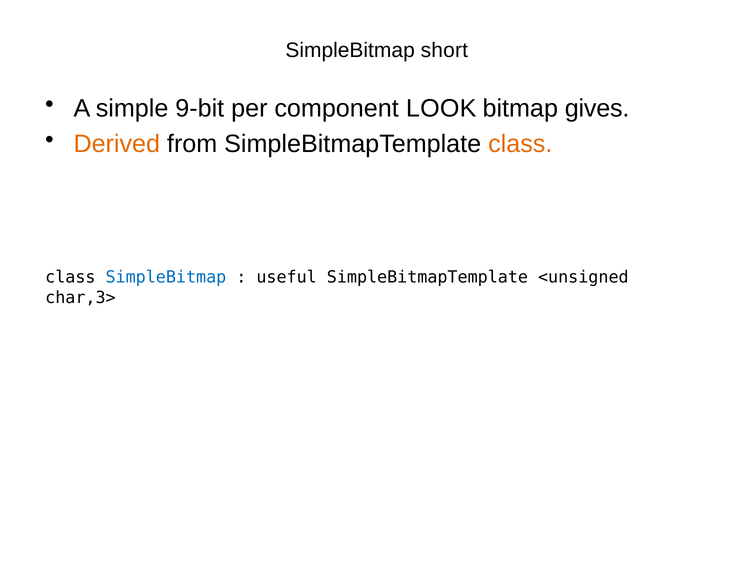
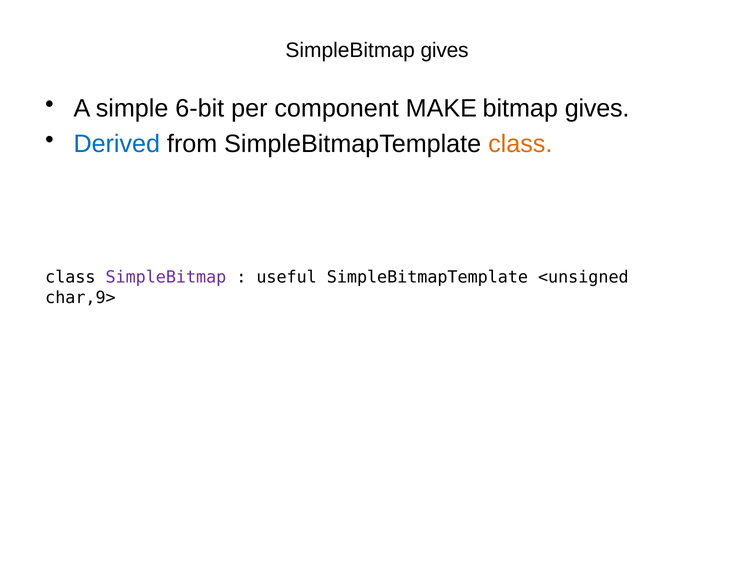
SimpleBitmap short: short -> gives
9-bit: 9-bit -> 6-bit
LOOK: LOOK -> MAKE
Derived colour: orange -> blue
SimpleBitmap at (166, 277) colour: blue -> purple
char,3>: char,3> -> char,9>
